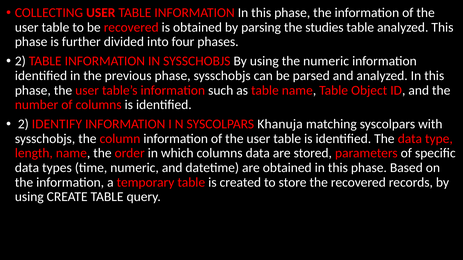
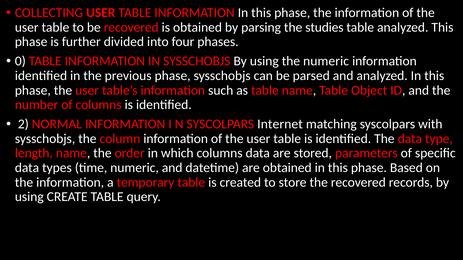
2 at (20, 61): 2 -> 0
IDENTIFY: IDENTIFY -> NORMAL
Khanuja: Khanuja -> Internet
